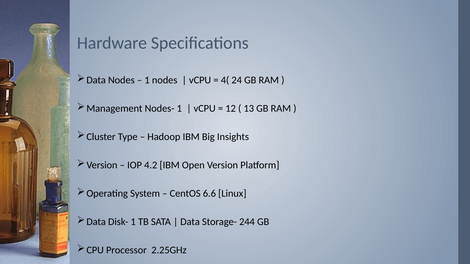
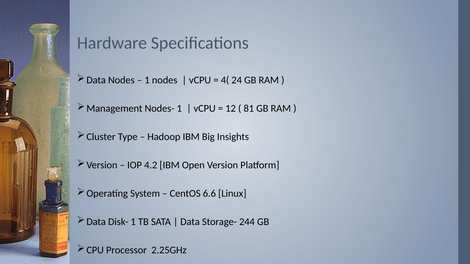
13: 13 -> 81
